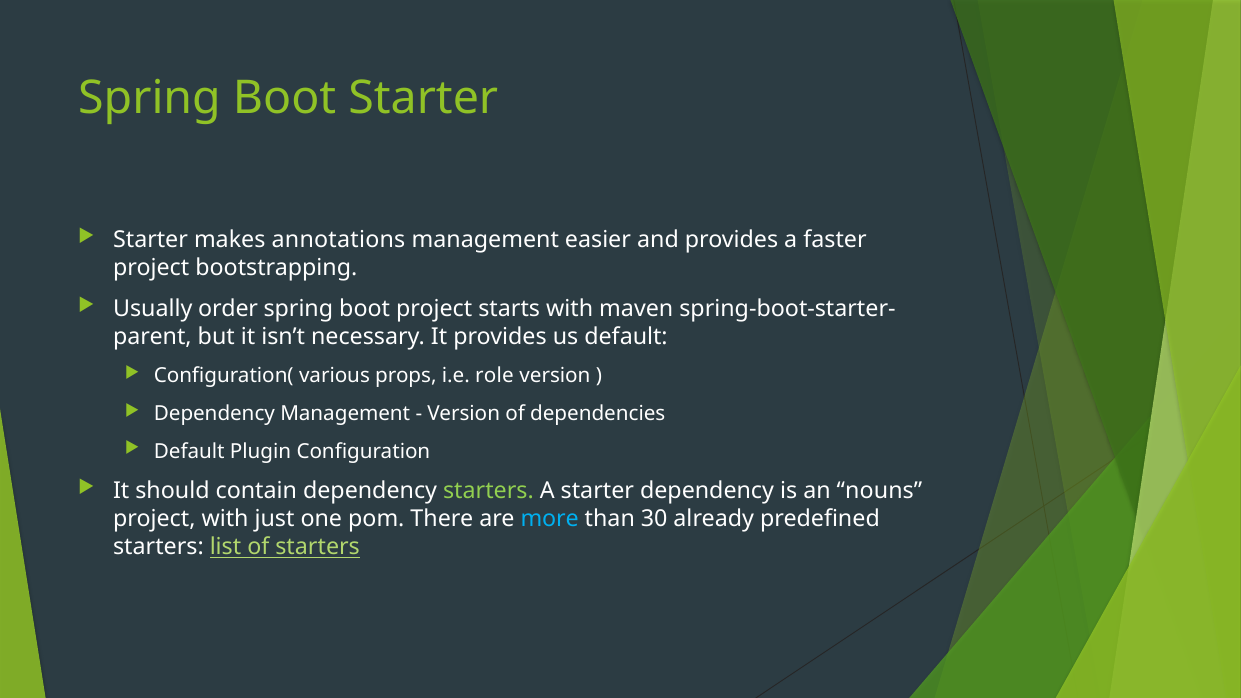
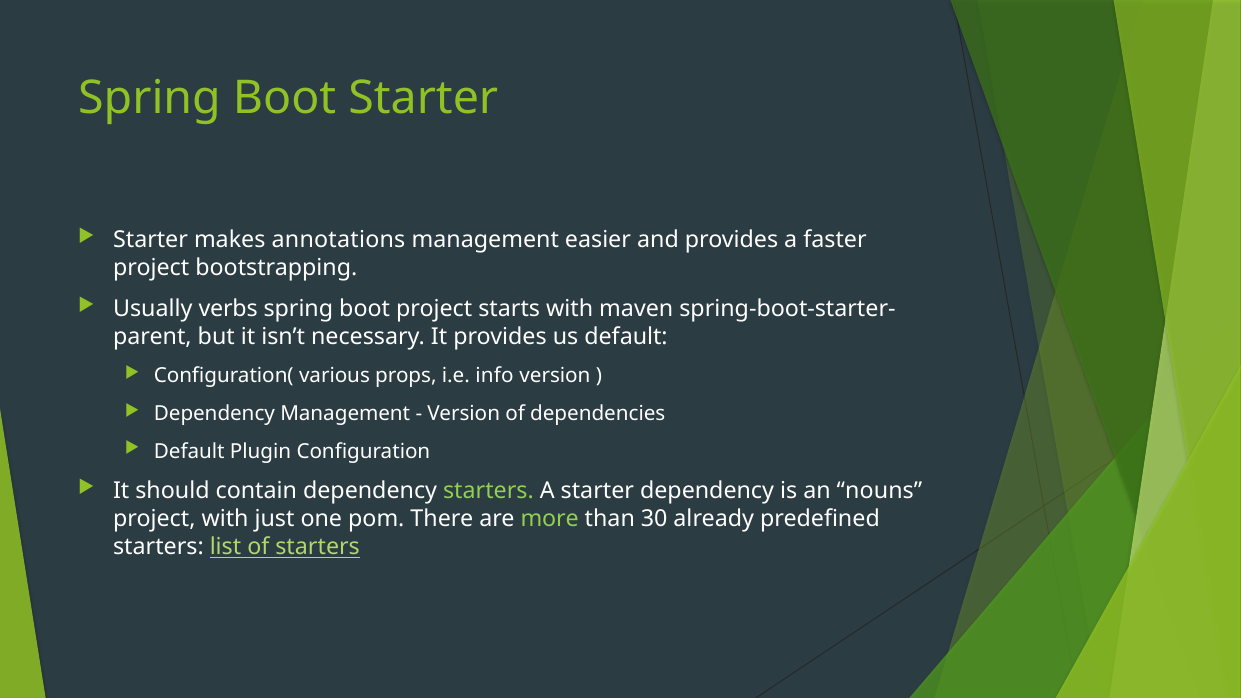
order: order -> verbs
role: role -> info
more colour: light blue -> light green
